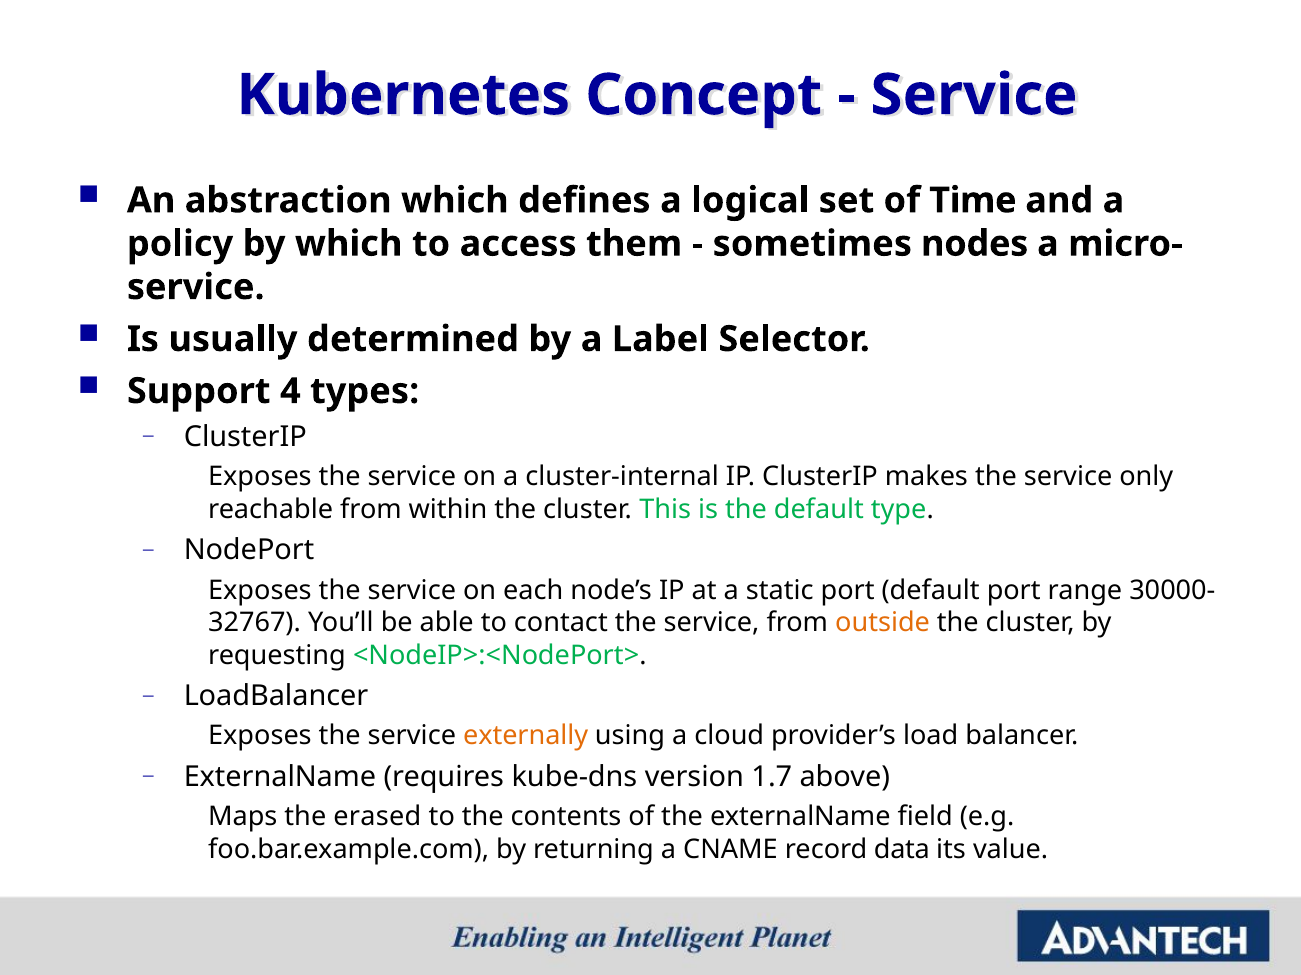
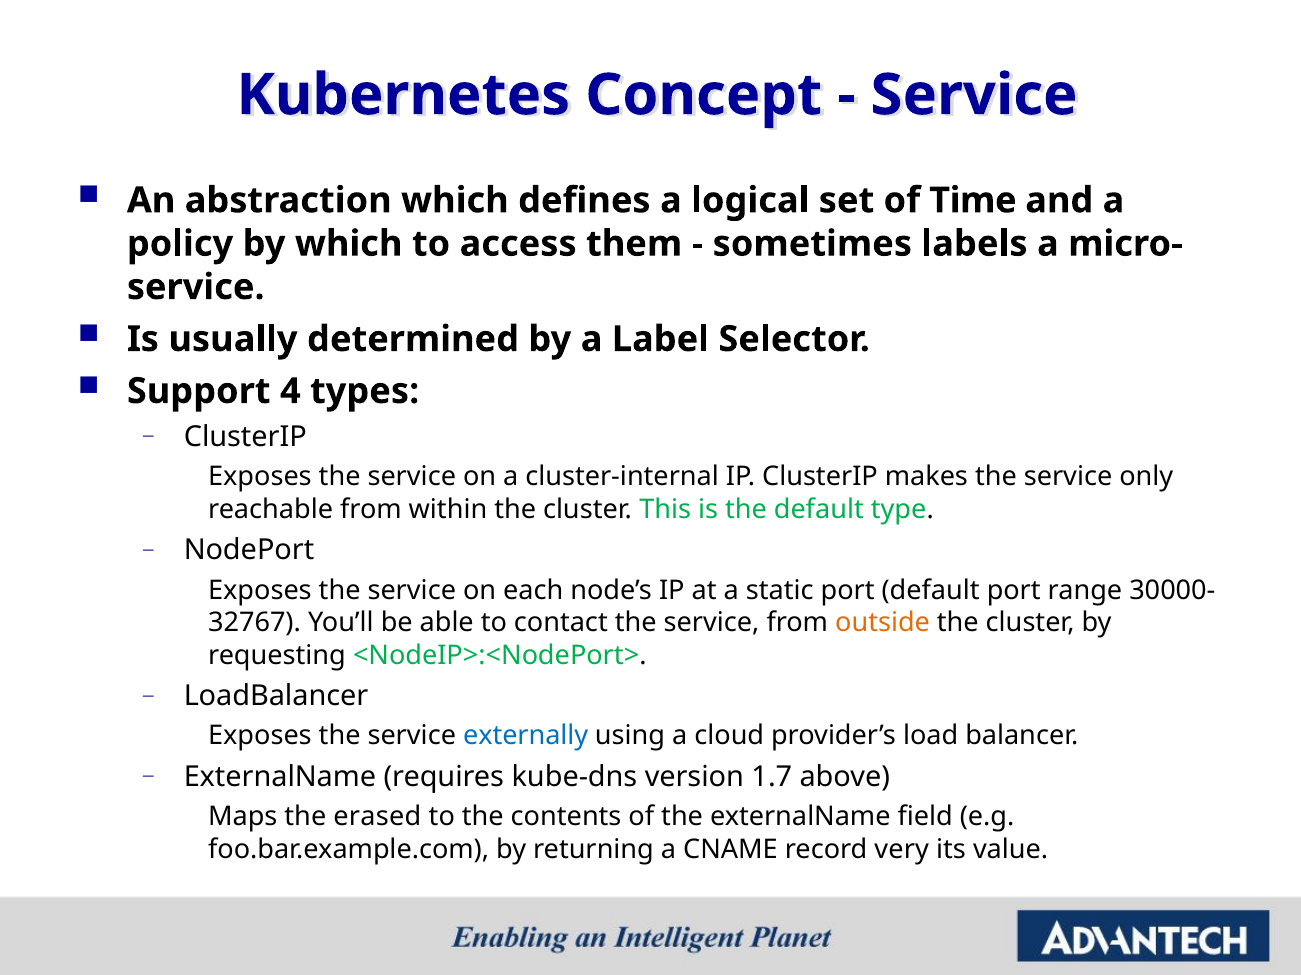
nodes: nodes -> labels
externally colour: orange -> blue
data: data -> very
